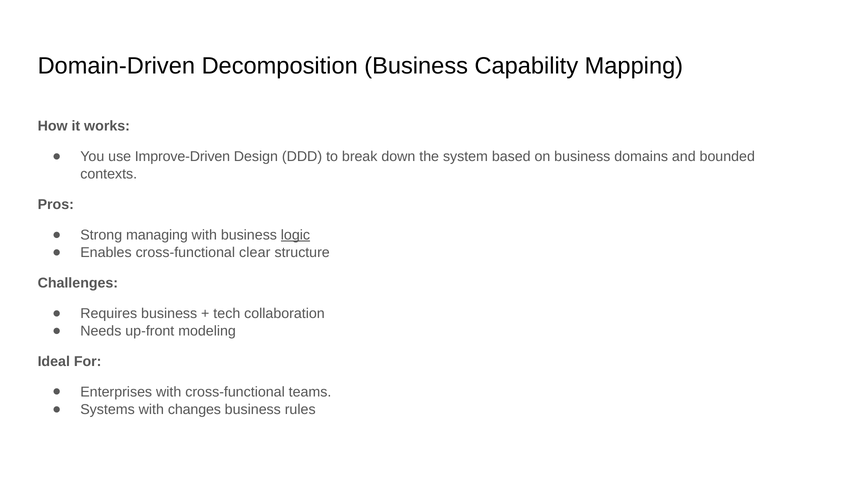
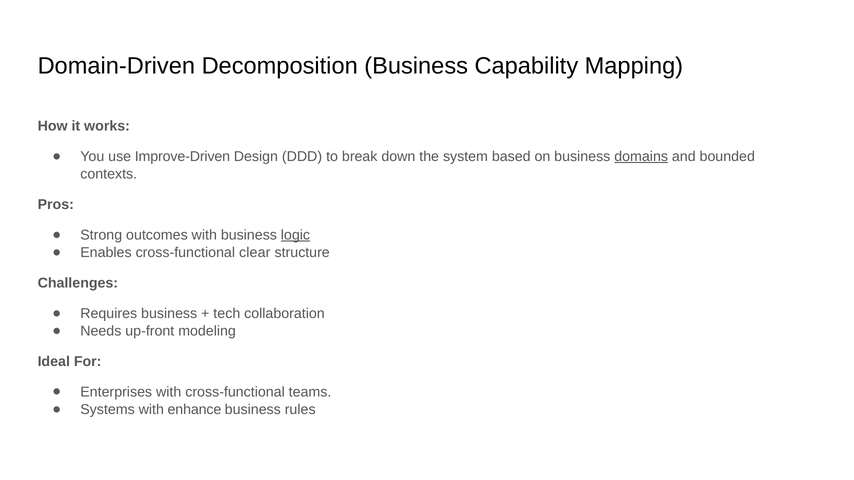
domains underline: none -> present
managing: managing -> outcomes
changes: changes -> enhance
